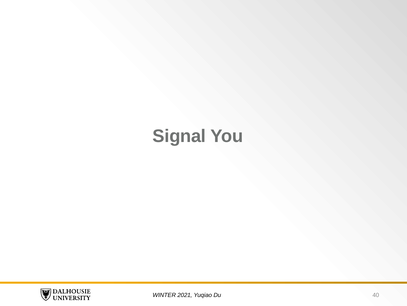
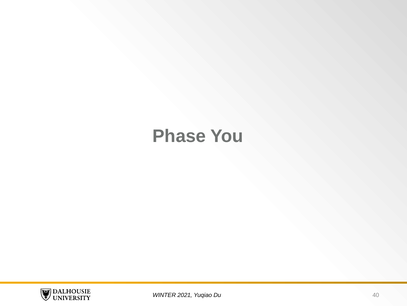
Signal: Signal -> Phase
